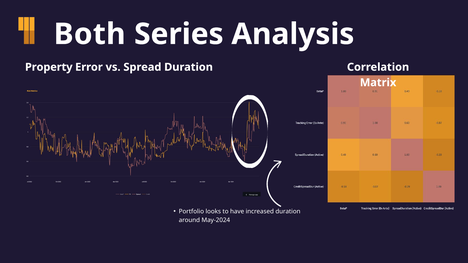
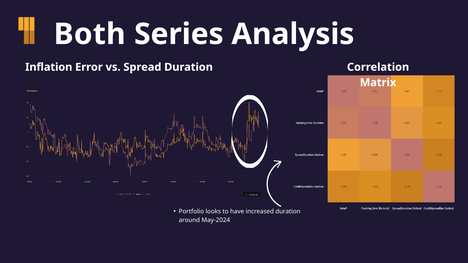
Property: Property -> Inflation
